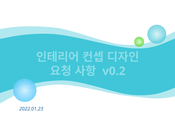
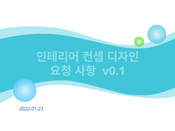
v0.2: v0.2 -> v0.1
